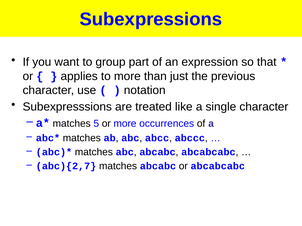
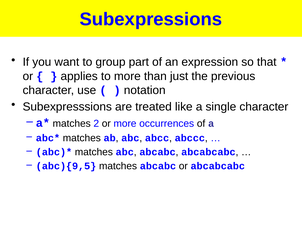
5: 5 -> 2
abc){2,7: abc){2,7 -> abc){9,5
